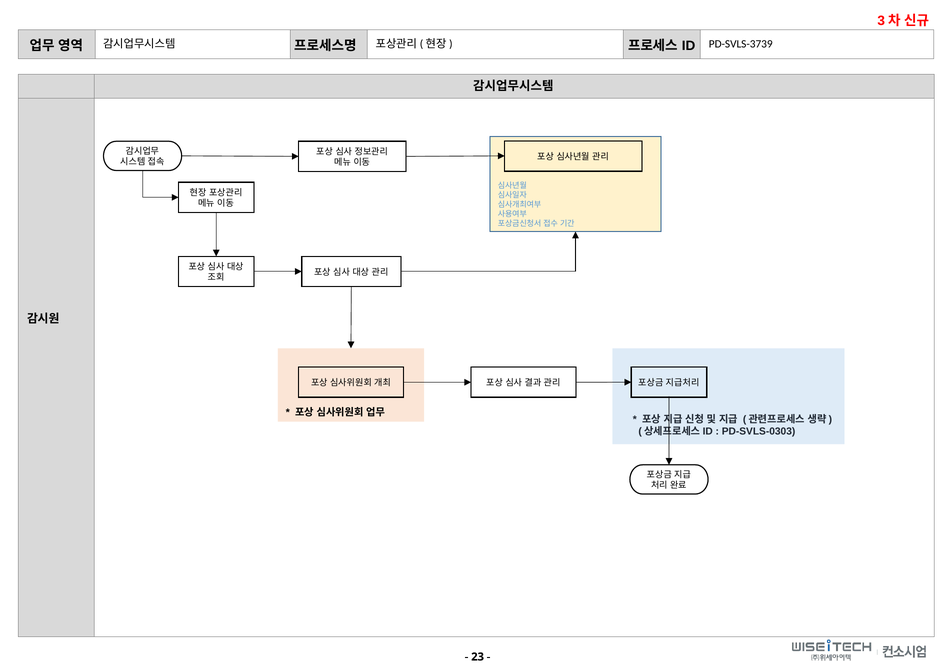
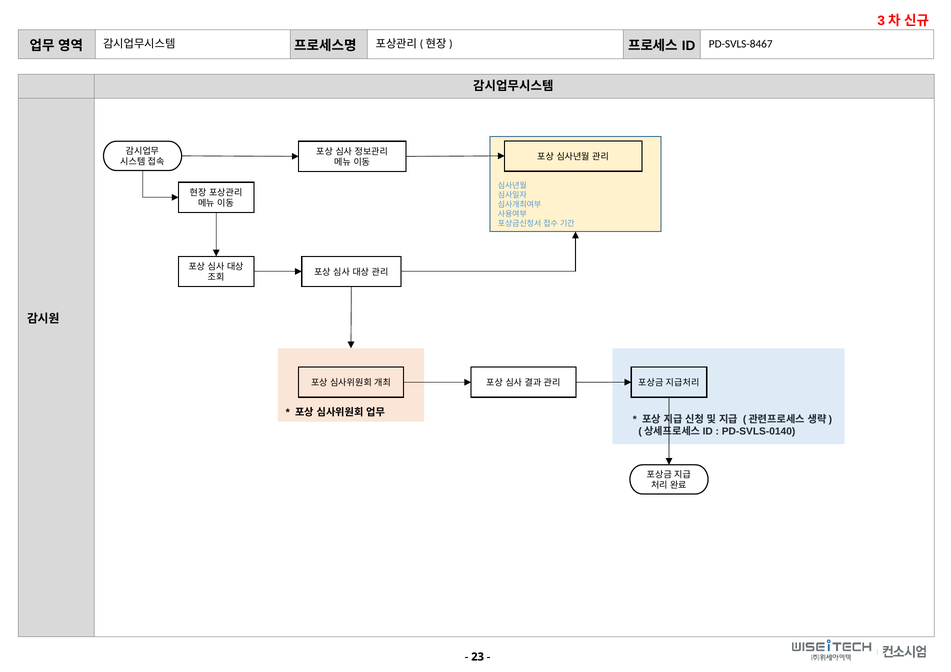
PD-SVLS-3739: PD-SVLS-3739 -> PD-SVLS-8467
PD-SVLS-0303: PD-SVLS-0303 -> PD-SVLS-0140
